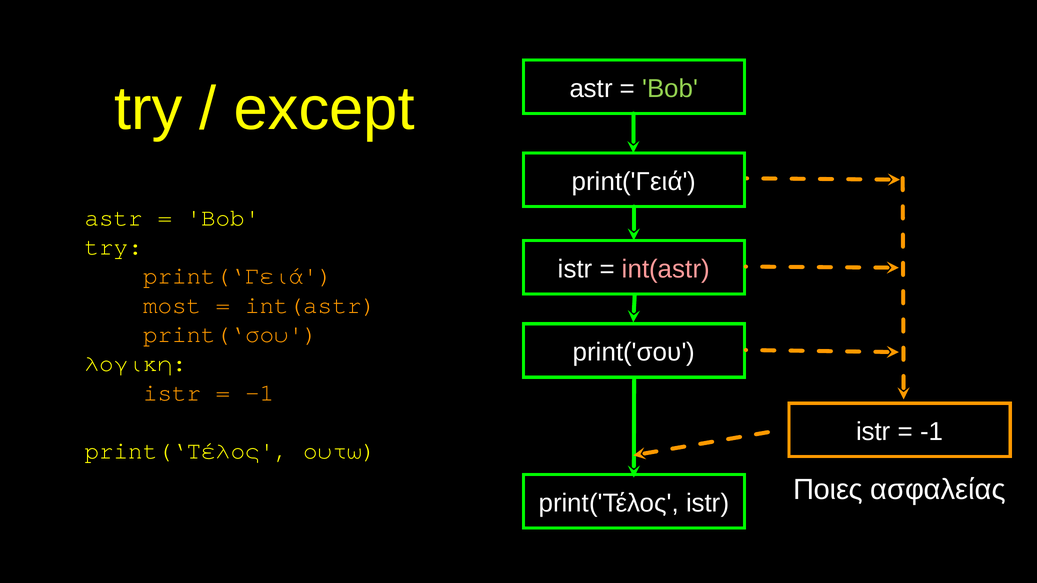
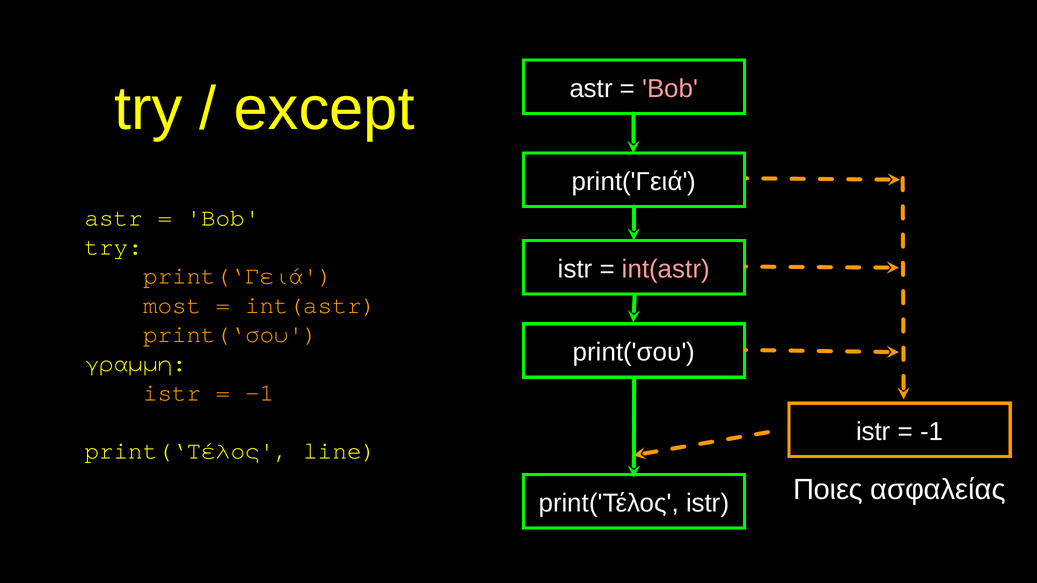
Bob at (670, 89) colour: light green -> pink
λογική: λογική -> γραμμή
ούτω: ούτω -> line
